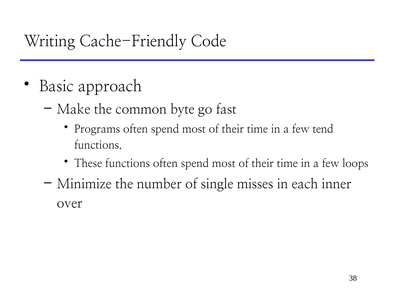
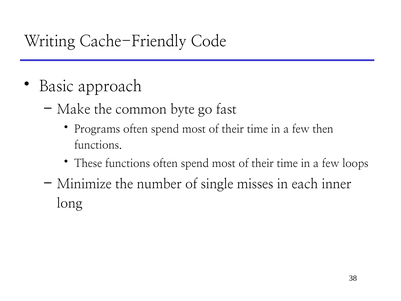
tend: tend -> then
over: over -> long
